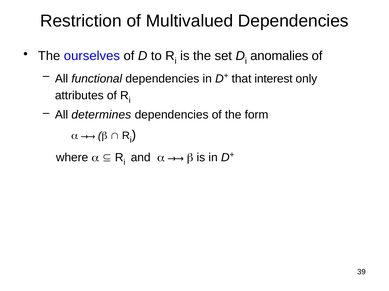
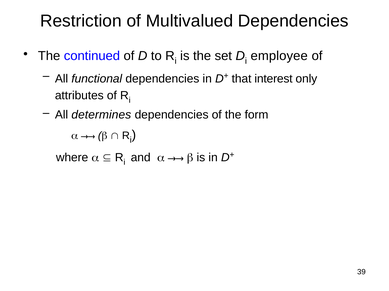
ourselves: ourselves -> continued
anomalies: anomalies -> employee
